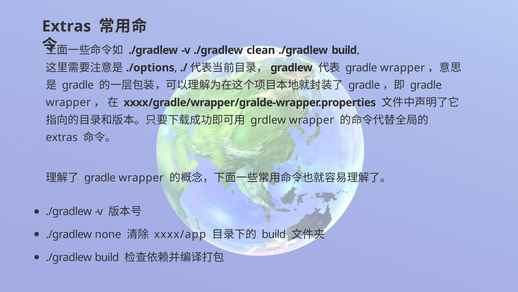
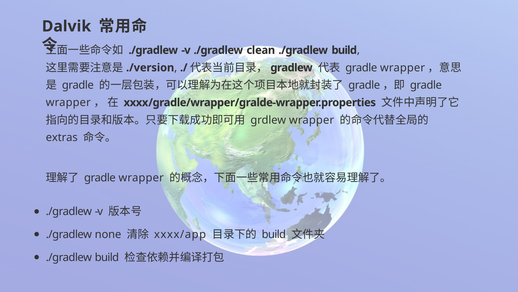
Extras at (66, 26): Extras -> Dalvik
./options: ./options -> ./version
